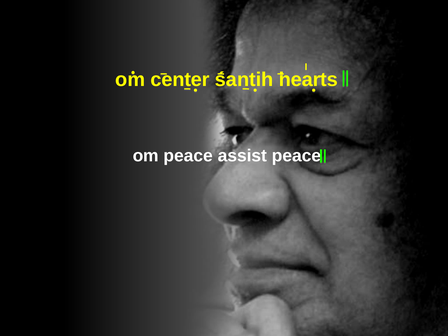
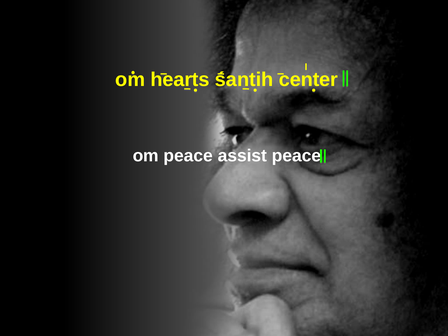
center: center -> hearts
hearts: hearts -> center
